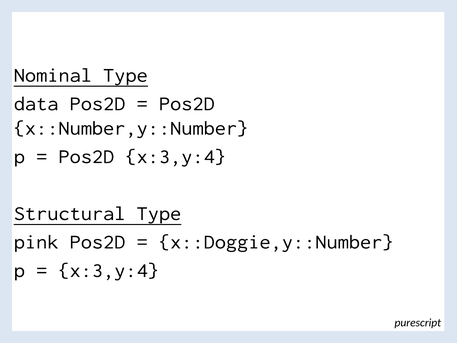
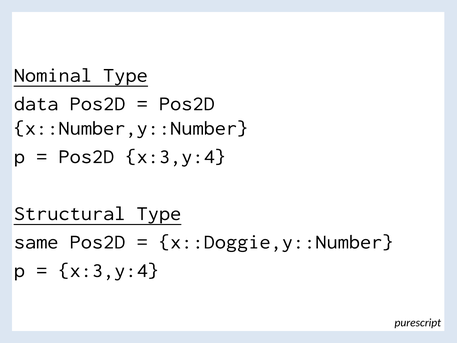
pink: pink -> same
